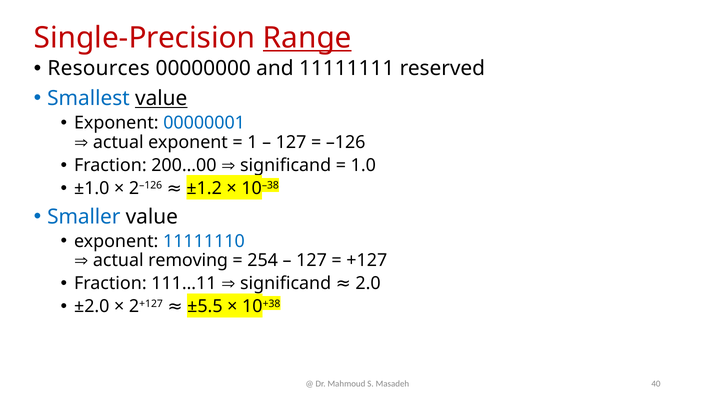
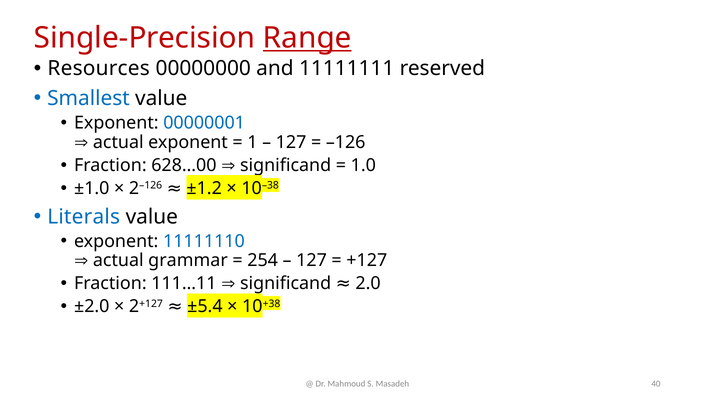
value at (161, 98) underline: present -> none
200…00: 200…00 -> 628…00
Smaller: Smaller -> Literals
removing: removing -> grammar
±5.5: ±5.5 -> ±5.4
